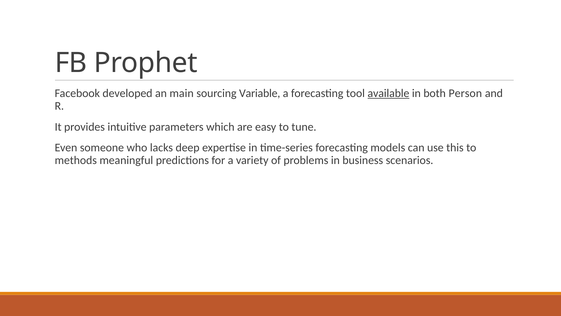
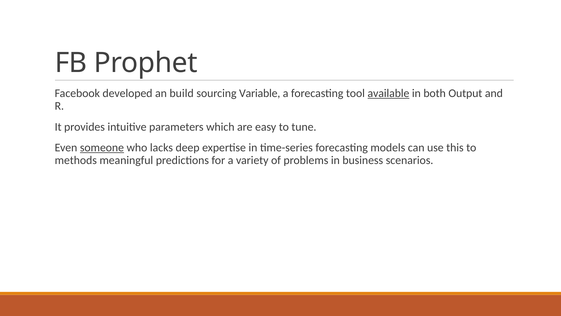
main: main -> build
Person: Person -> Output
someone underline: none -> present
